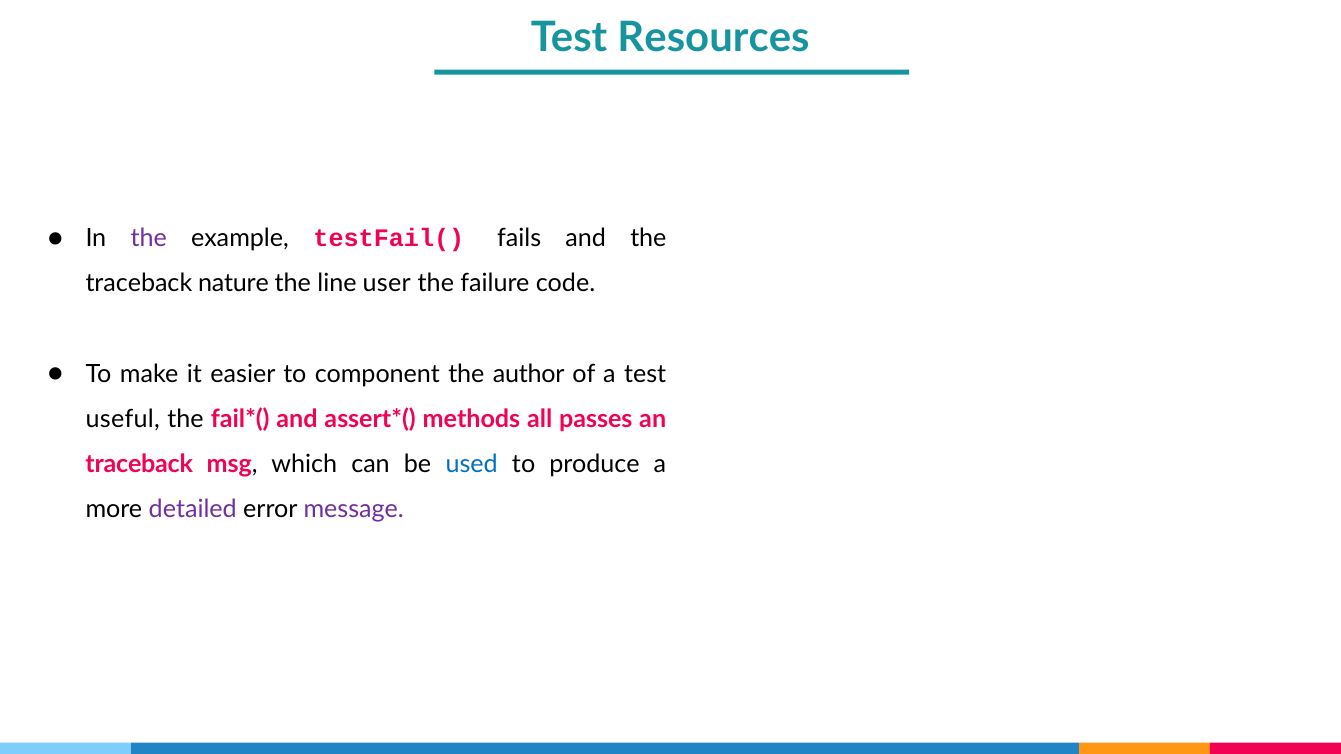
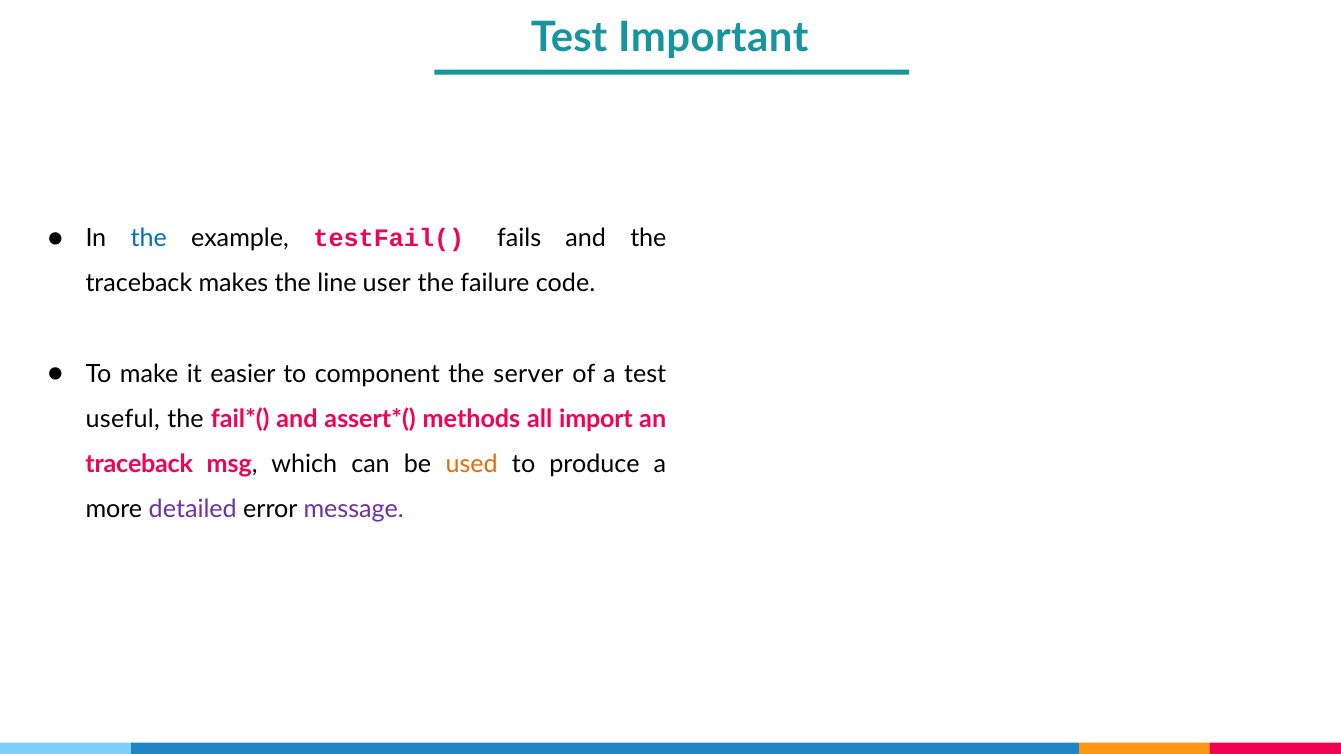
Resources: Resources -> Important
the at (149, 238) colour: purple -> blue
nature: nature -> makes
author: author -> server
passes: passes -> import
used colour: blue -> orange
